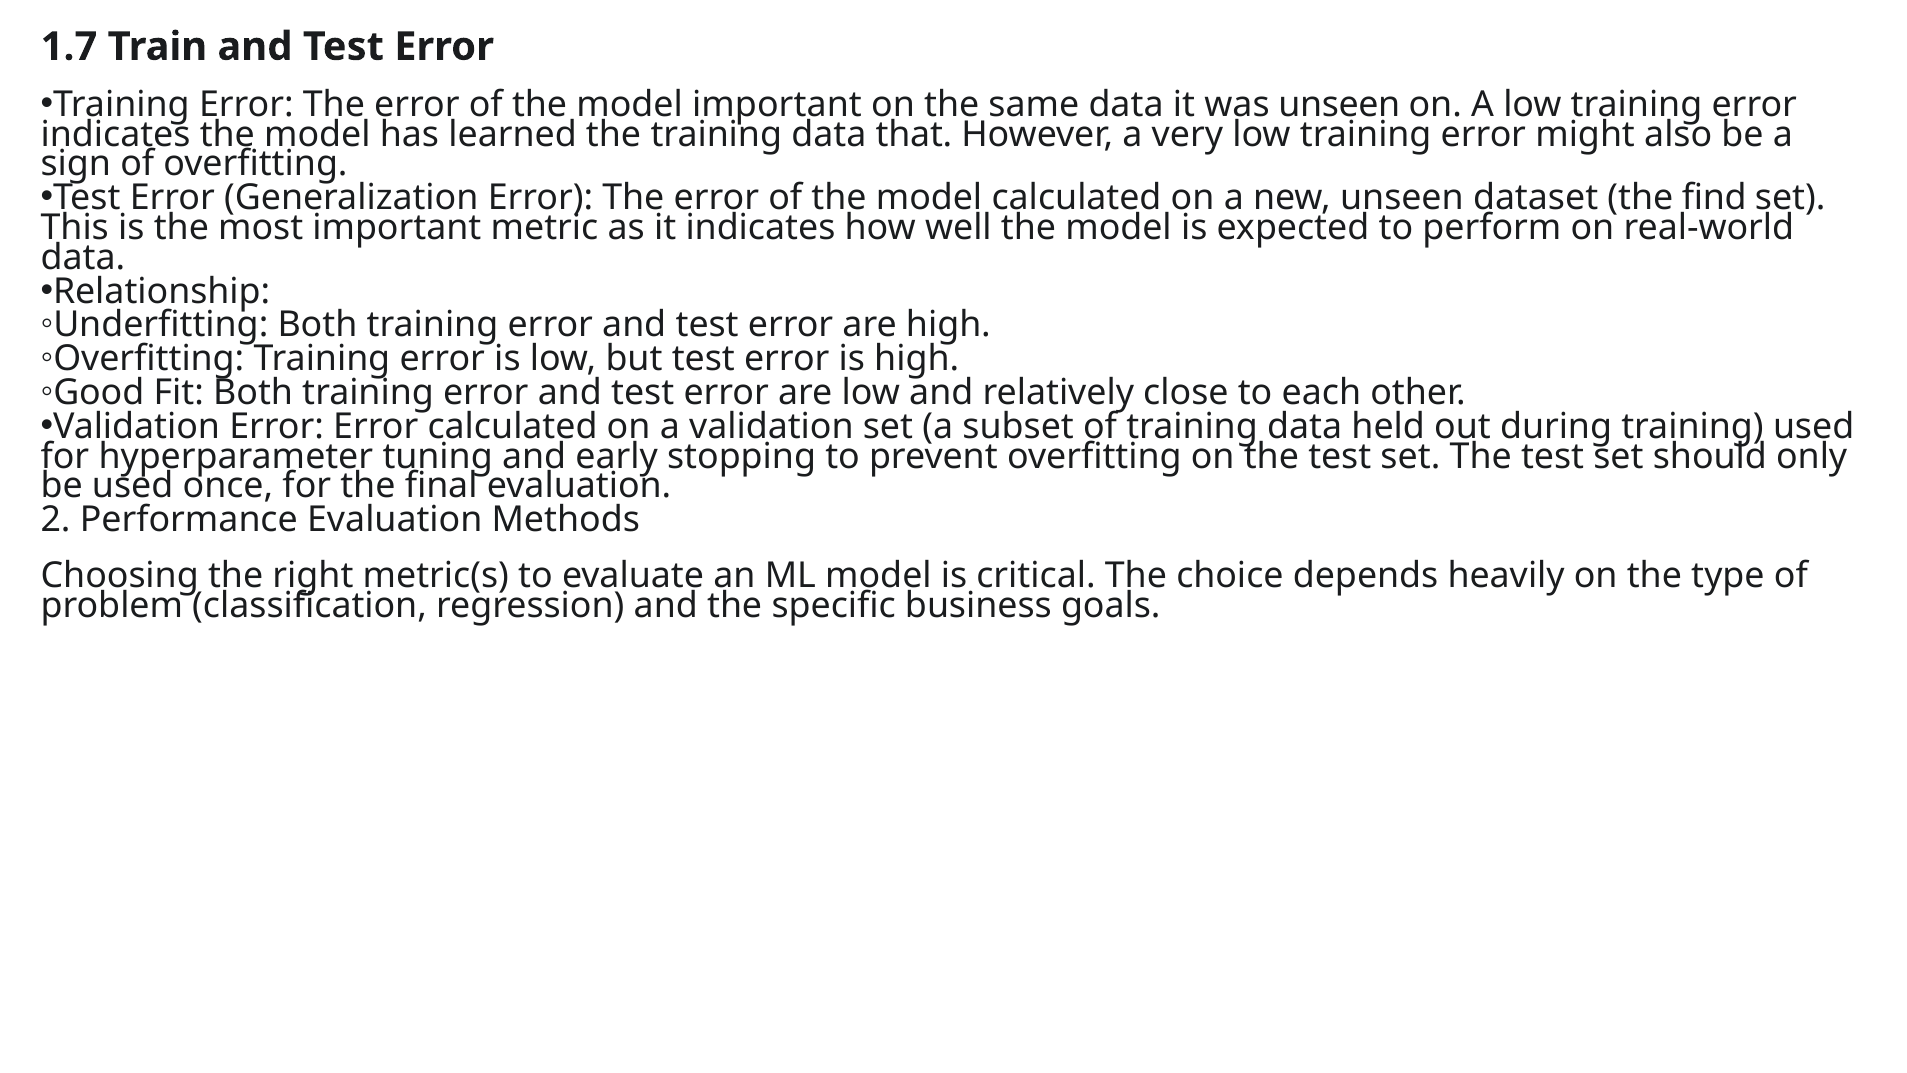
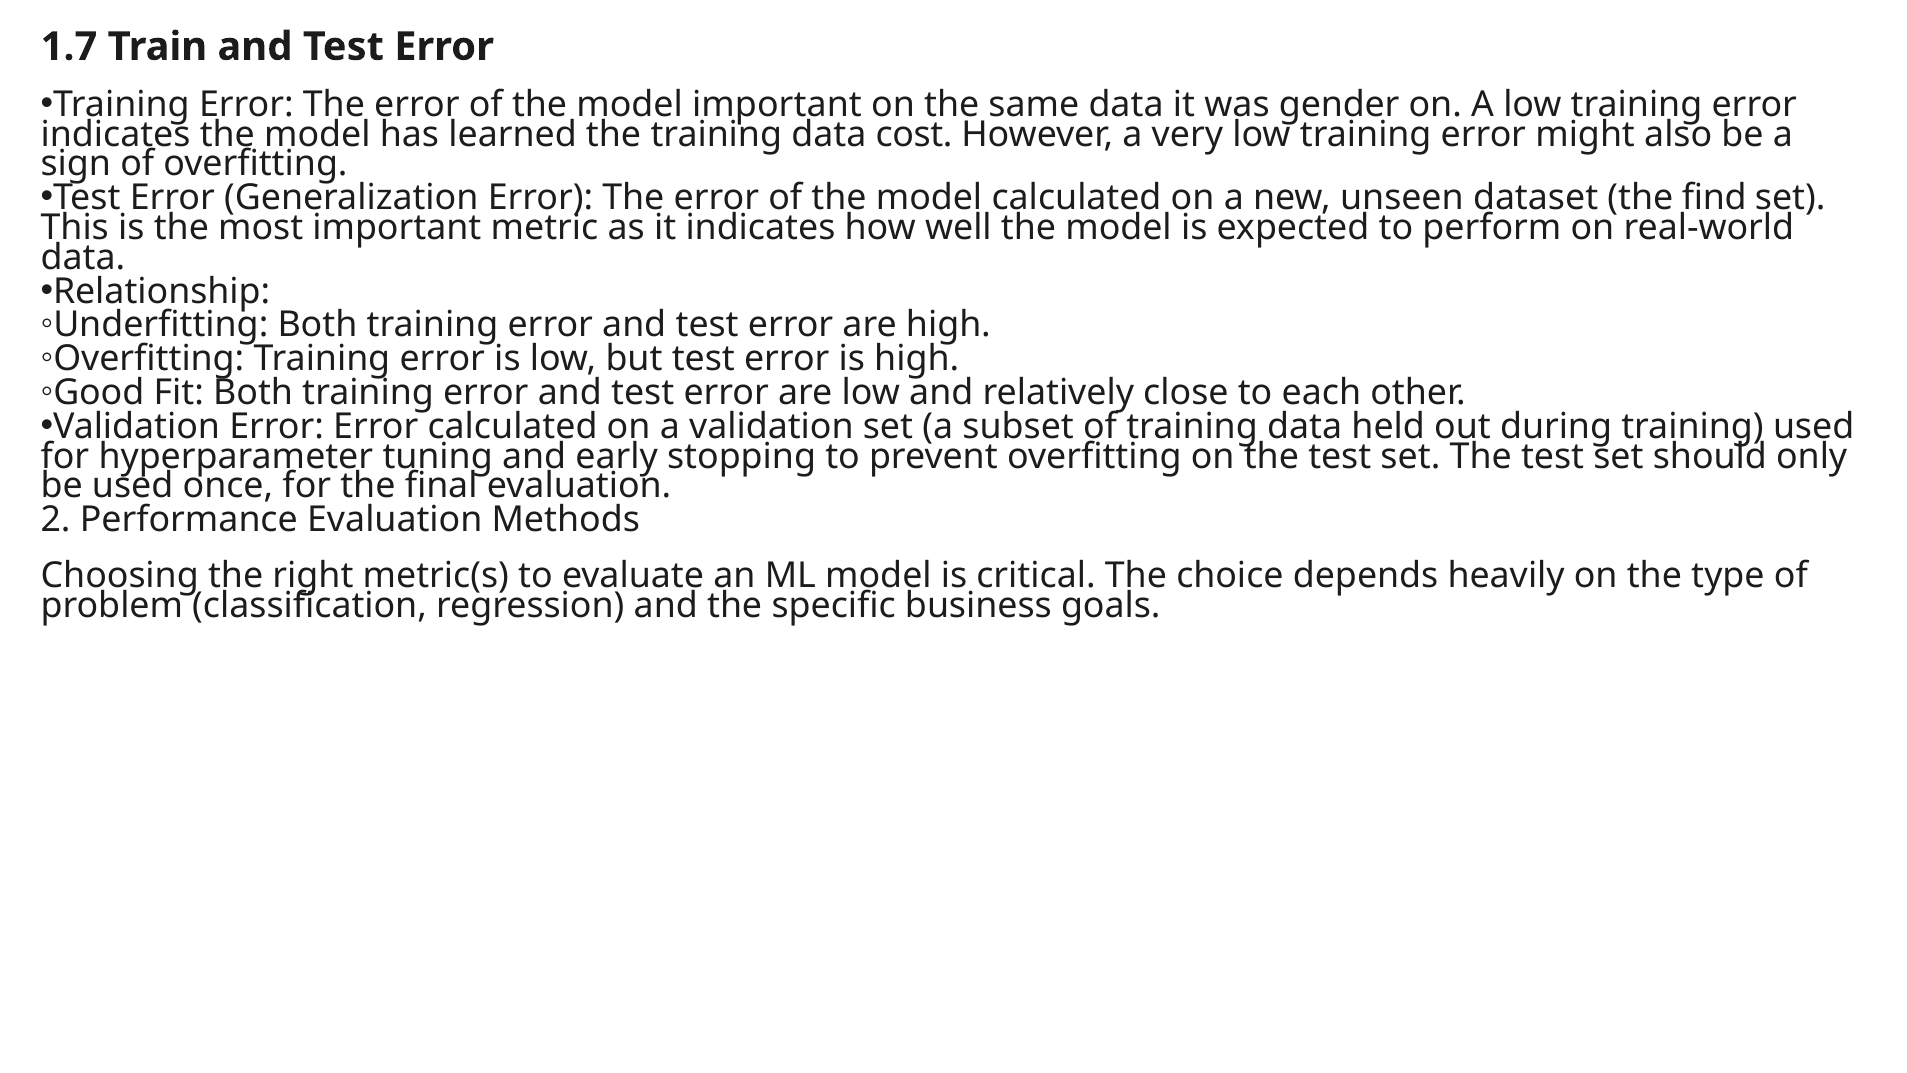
was unseen: unseen -> gender
that: that -> cost
